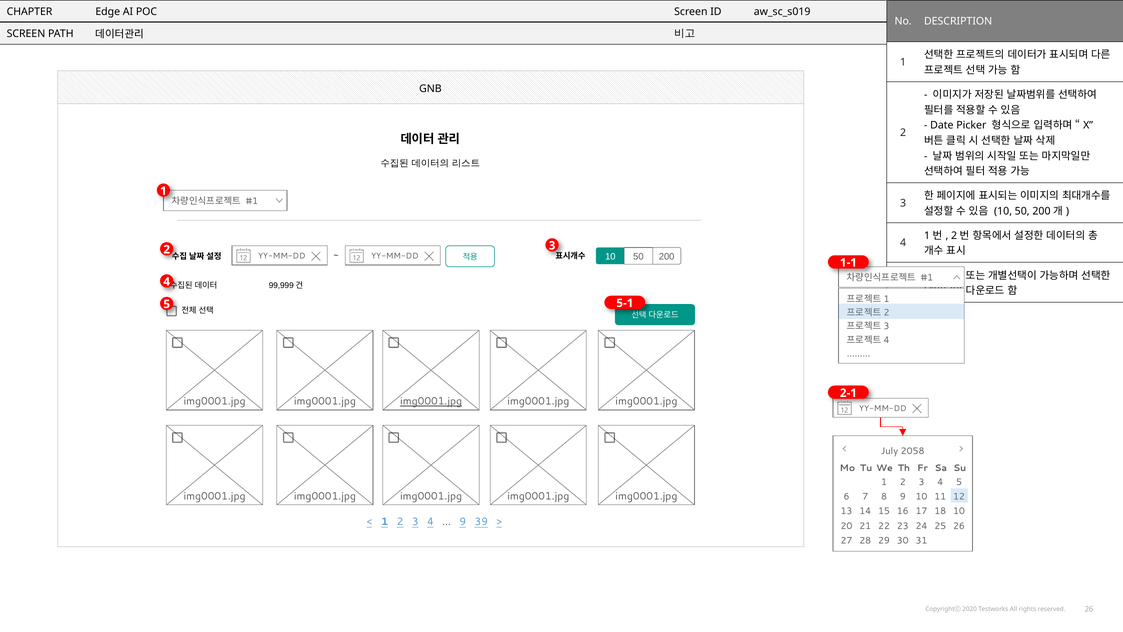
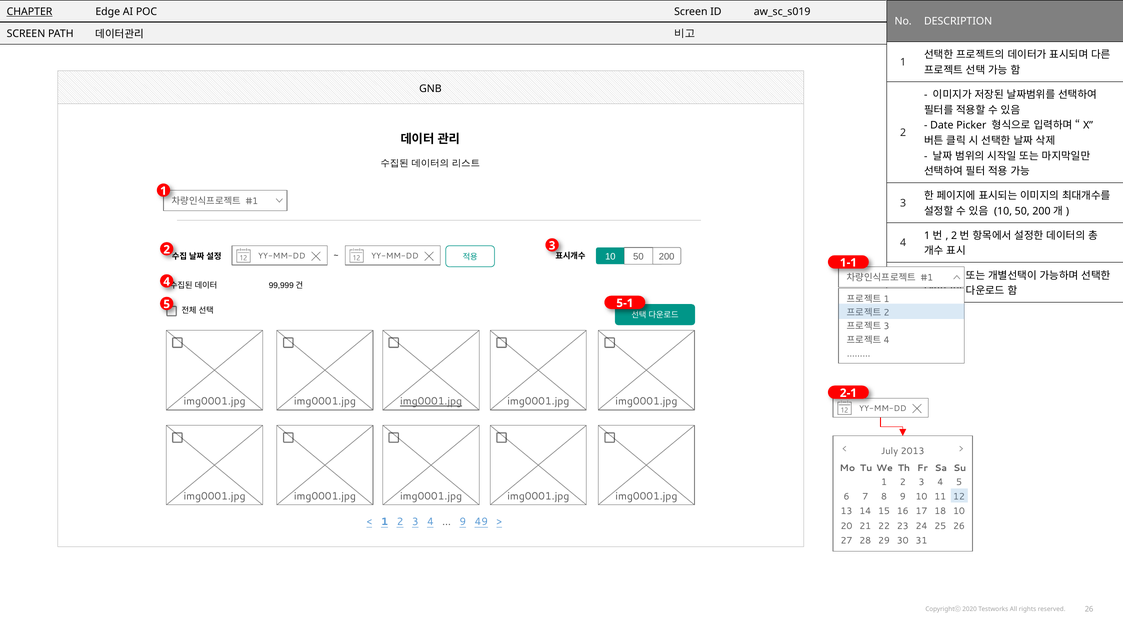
CHAPTER underline: none -> present
2058: 2058 -> 2013
39: 39 -> 49
